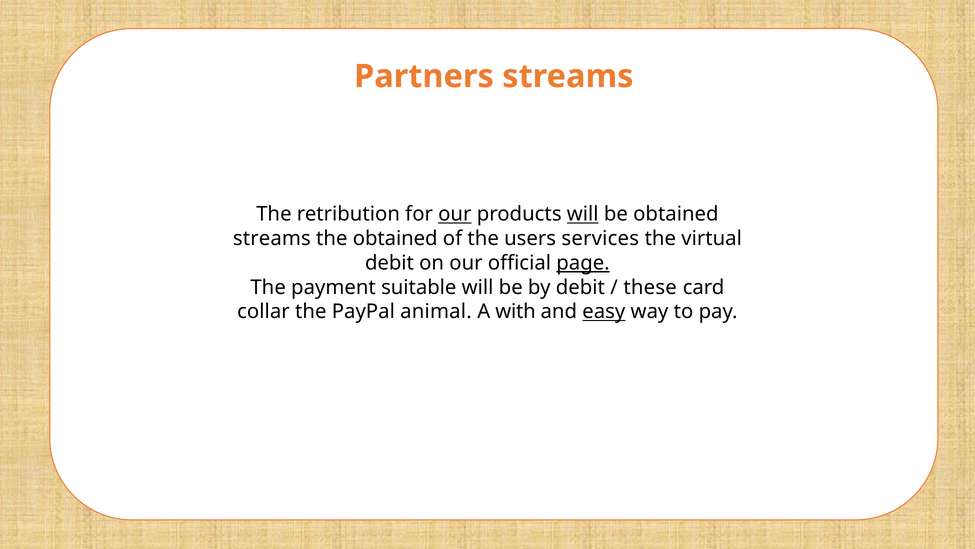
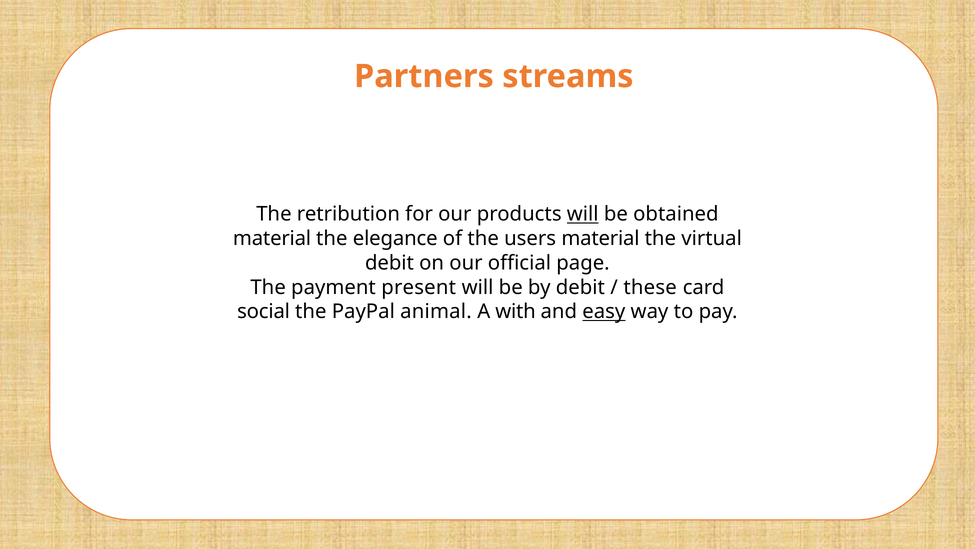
our at (455, 214) underline: present -> none
streams at (272, 238): streams -> material
the obtained: obtained -> elegance
users services: services -> material
page underline: present -> none
suitable: suitable -> present
collar: collar -> social
